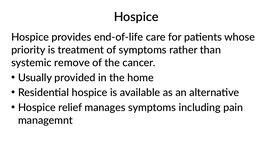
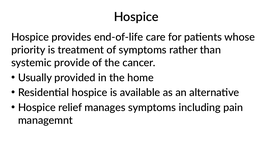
remove: remove -> provide
